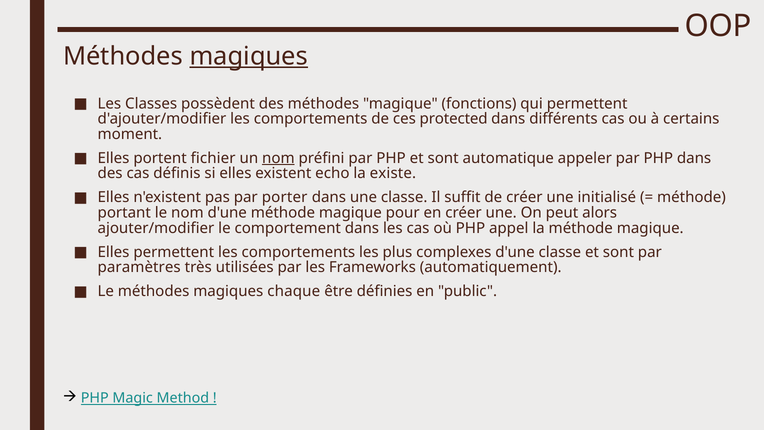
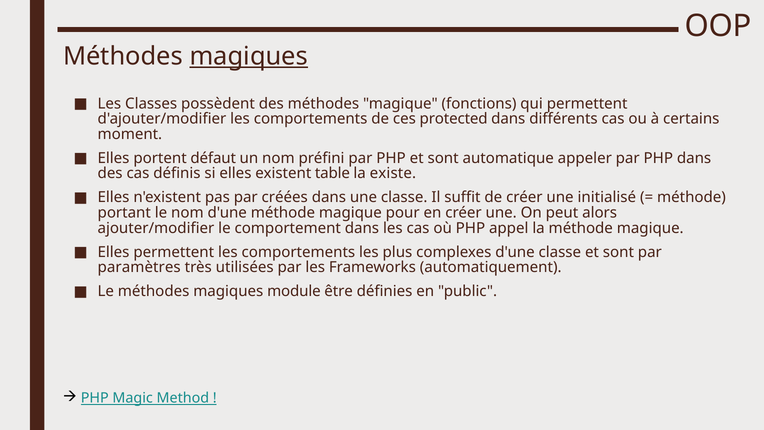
fichier: fichier -> défaut
nom at (278, 158) underline: present -> none
echo: echo -> table
porter: porter -> créées
chaque: chaque -> module
